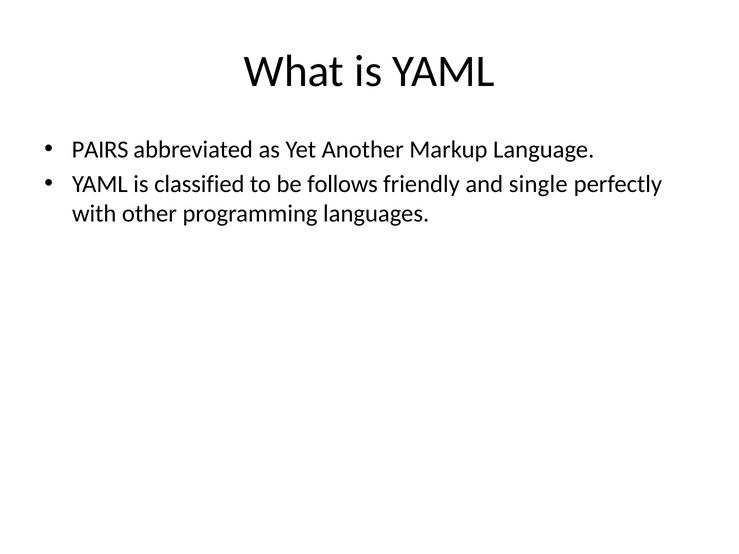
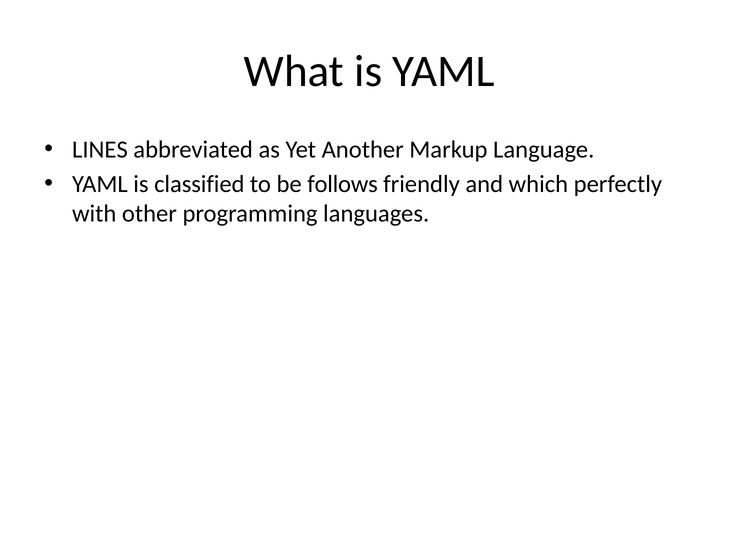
PAIRS: PAIRS -> LINES
single: single -> which
